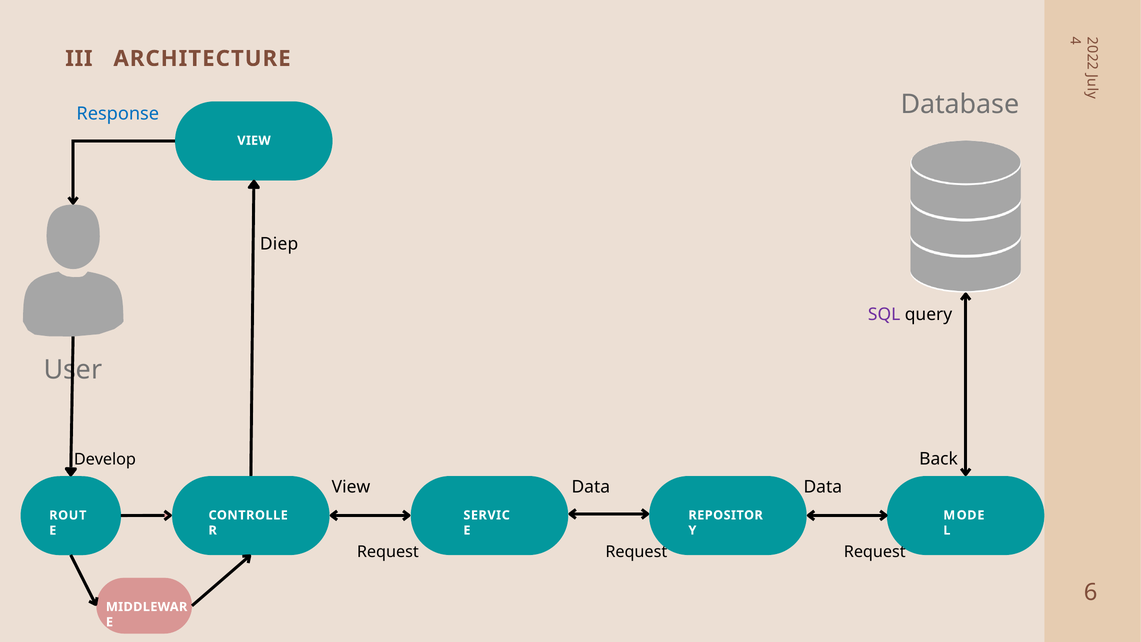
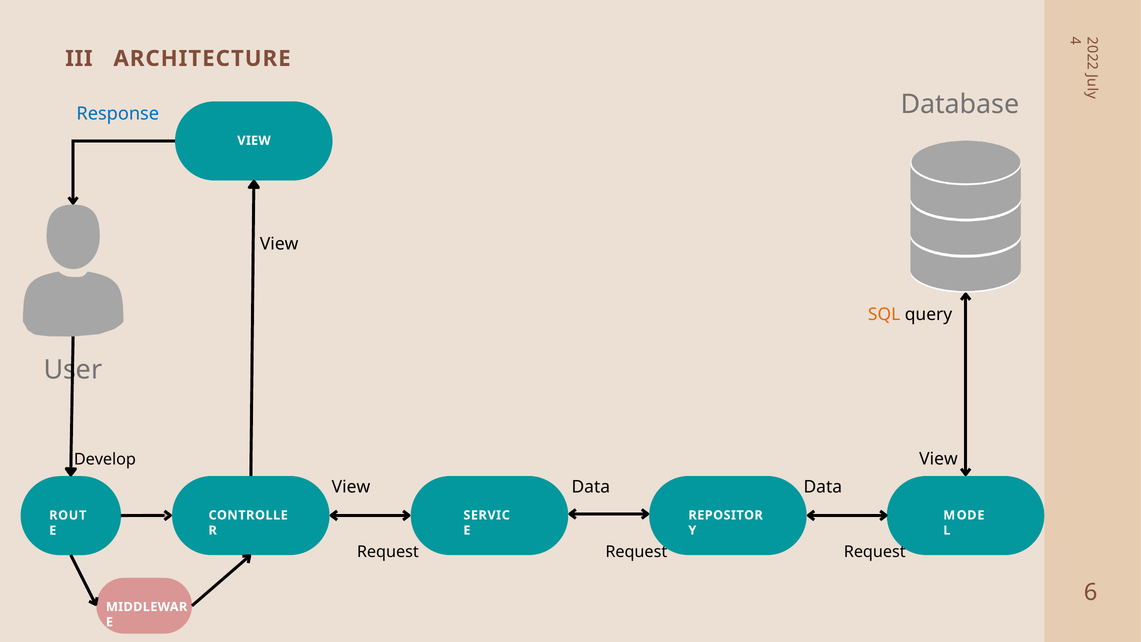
Diep at (279, 244): Diep -> View
SQL colour: purple -> orange
Back at (939, 459): Back -> View
